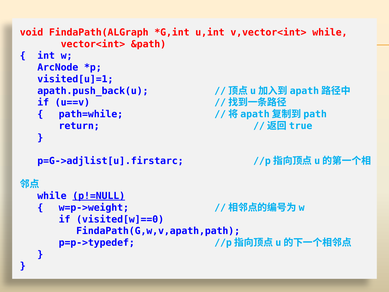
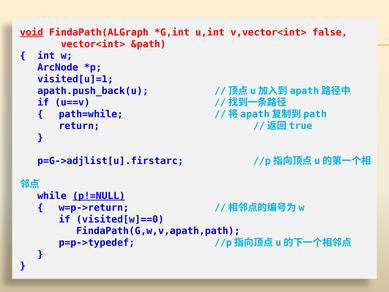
void underline: none -> present
v,vector<int> while: while -> false
w=p->weight: w=p->weight -> w=p->return
